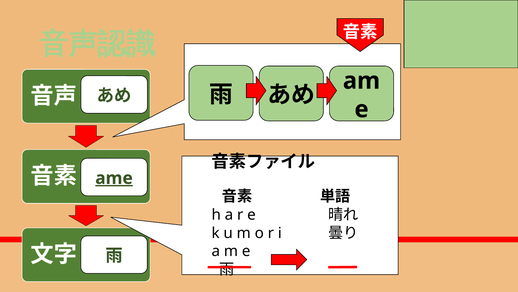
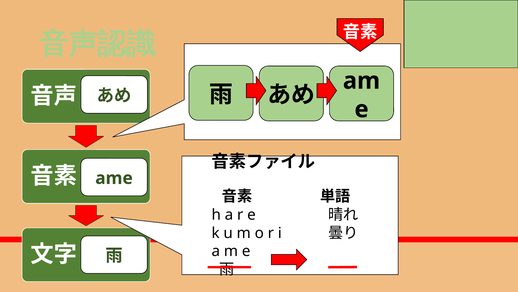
ame underline: present -> none
